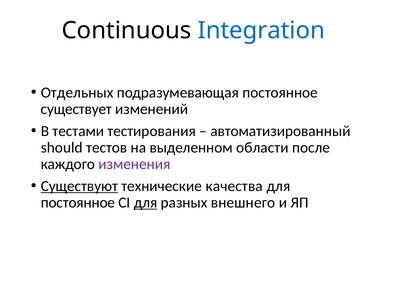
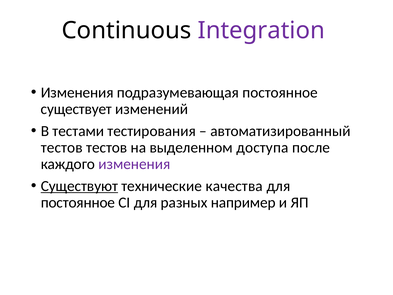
Integration colour: blue -> purple
Отдельных at (77, 92): Отдельных -> Изменения
should at (62, 147): should -> тестов
области: области -> доступа
для at (146, 202) underline: present -> none
внешнего: внешнего -> например
